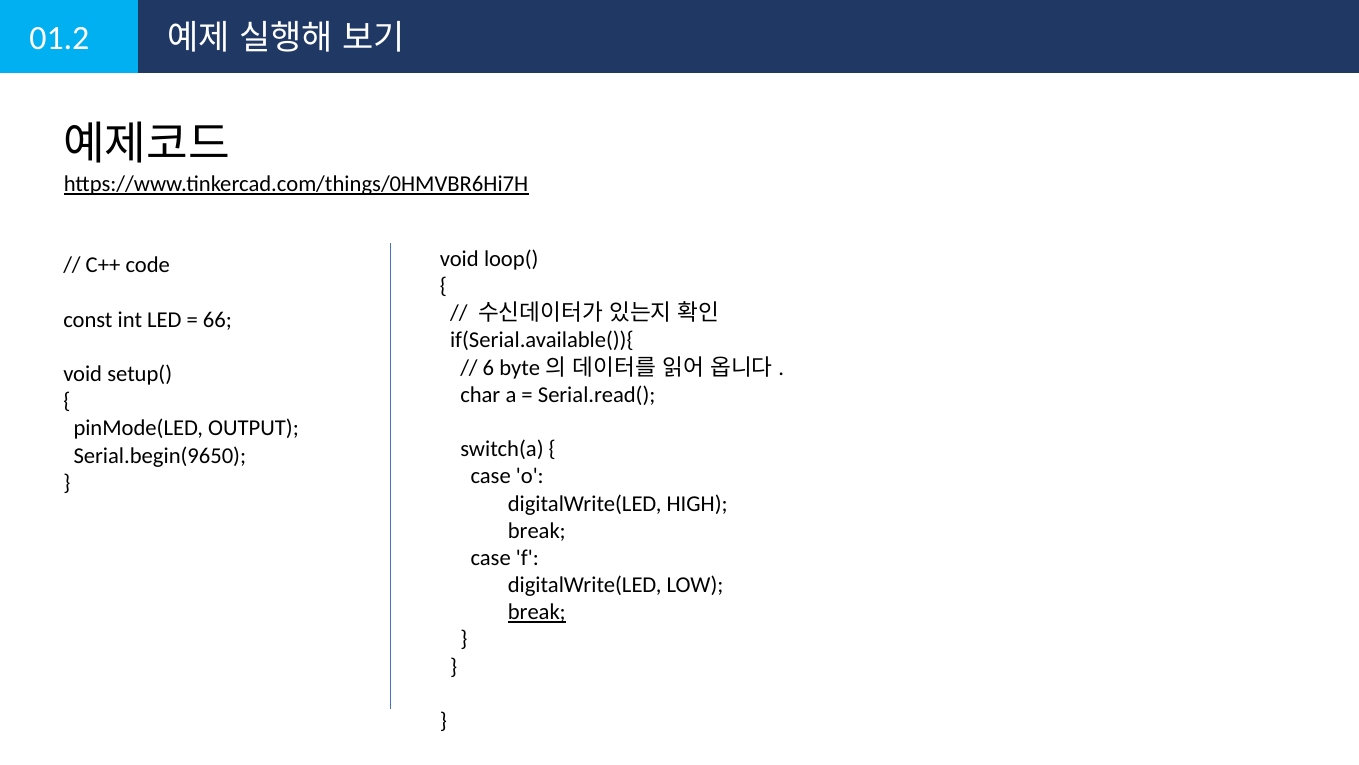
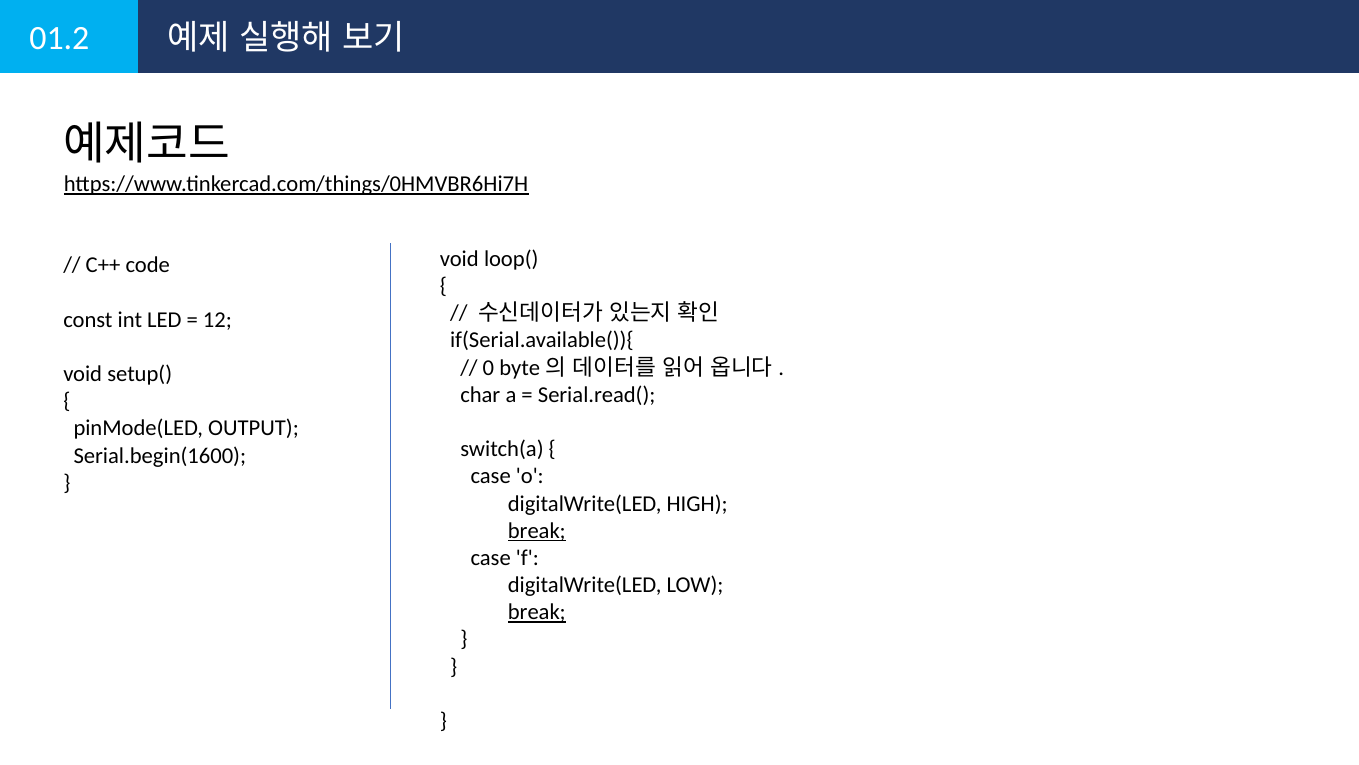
66: 66 -> 12
6: 6 -> 0
Serial.begin(9650: Serial.begin(9650 -> Serial.begin(1600
break at (537, 530) underline: none -> present
